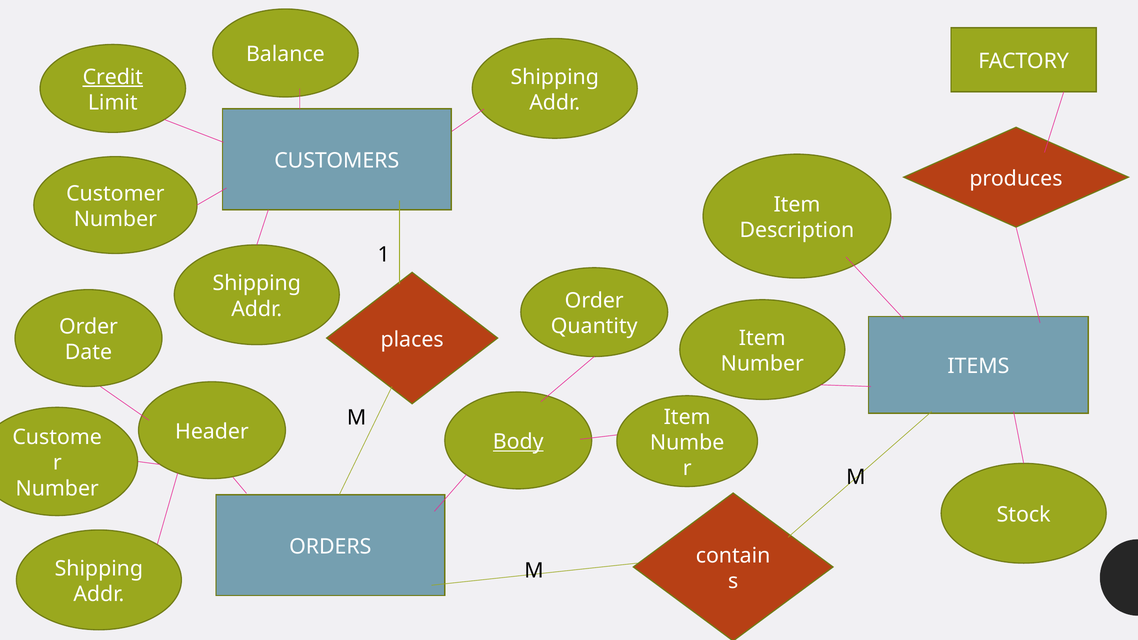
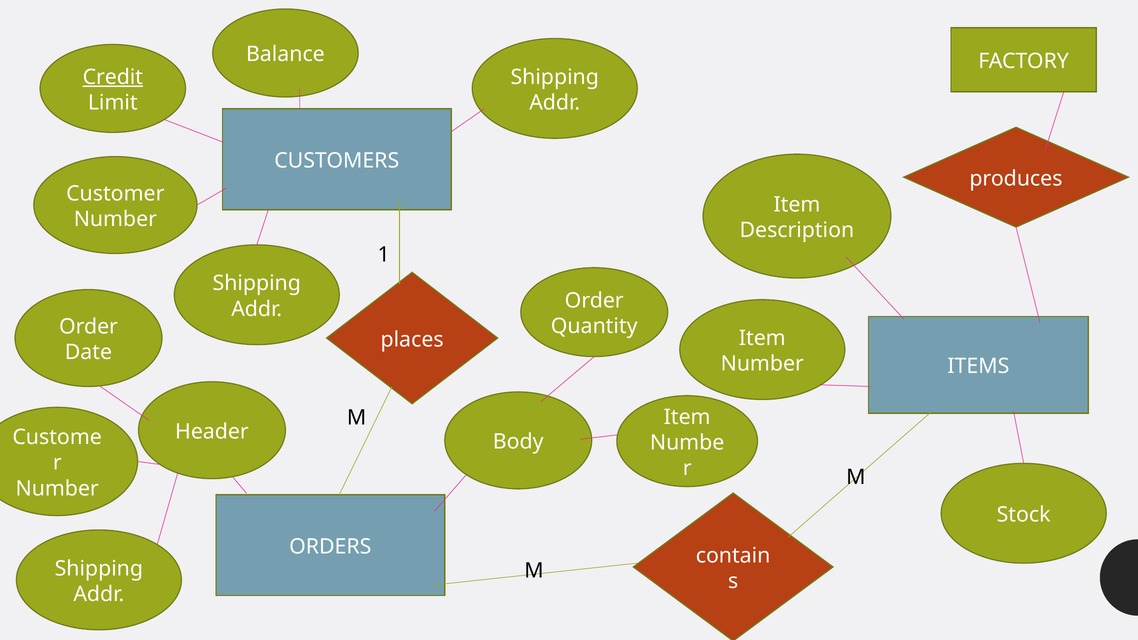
Body underline: present -> none
